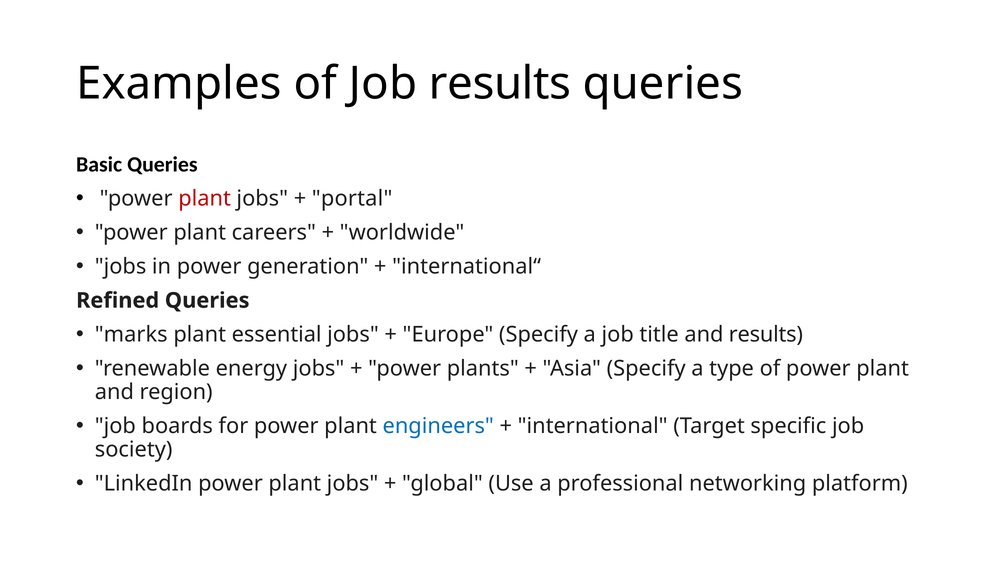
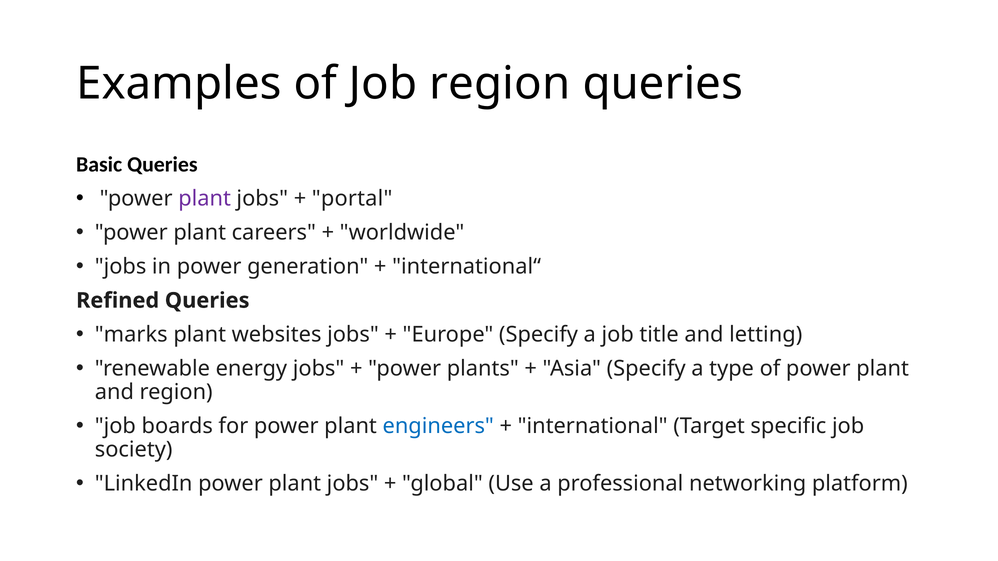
Job results: results -> region
plant at (205, 199) colour: red -> purple
essential: essential -> websites
and results: results -> letting
